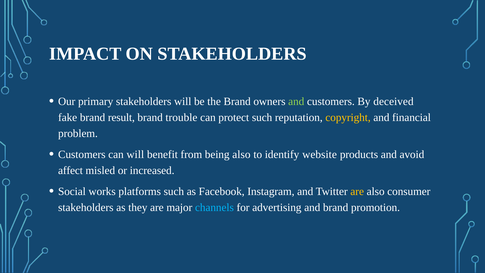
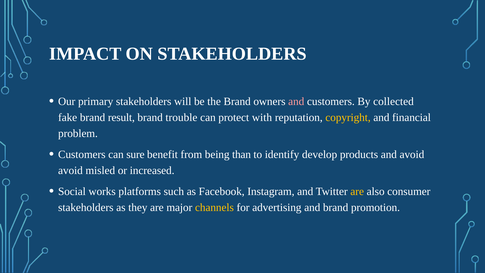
and at (296, 101) colour: light green -> pink
deceived: deceived -> collected
protect such: such -> with
can will: will -> sure
being also: also -> than
website: website -> develop
affect at (71, 170): affect -> avoid
channels colour: light blue -> yellow
